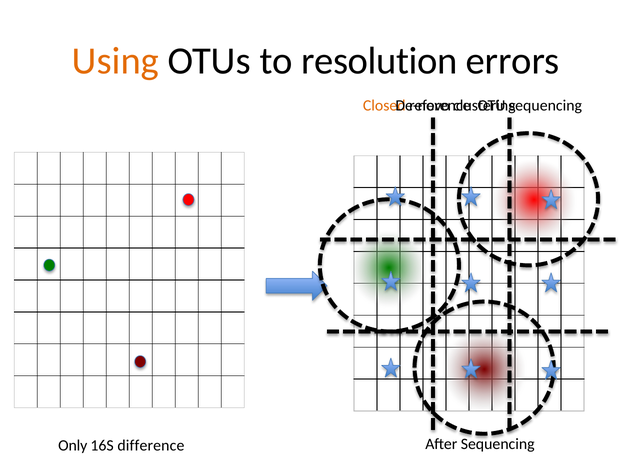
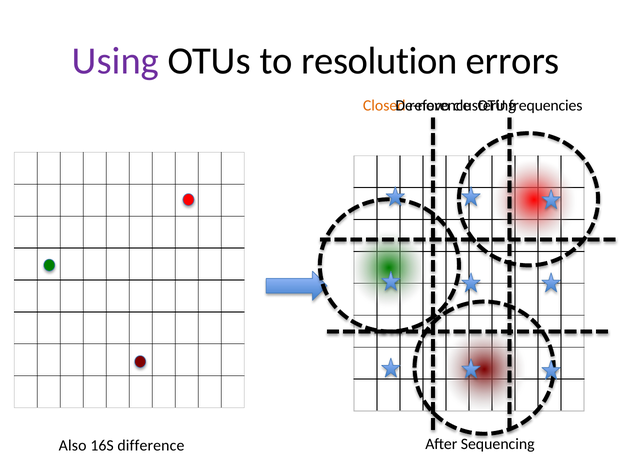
Using colour: orange -> purple
sequencing at (546, 105): sequencing -> frequencies
Only: Only -> Also
